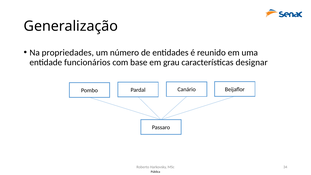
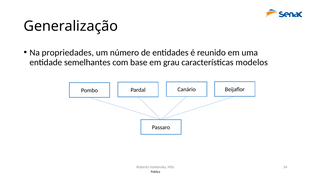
funcionários: funcionários -> semelhantes
designar: designar -> modelos
